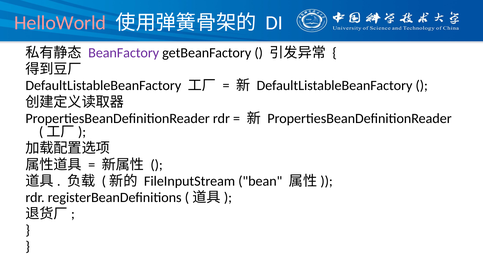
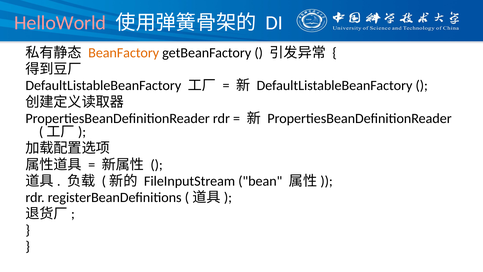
BeanFactory colour: purple -> orange
